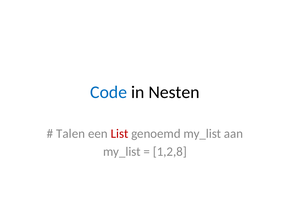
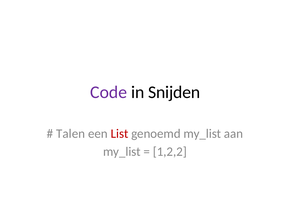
Code colour: blue -> purple
Nesten: Nesten -> Snijden
1,2,8: 1,2,8 -> 1,2,2
